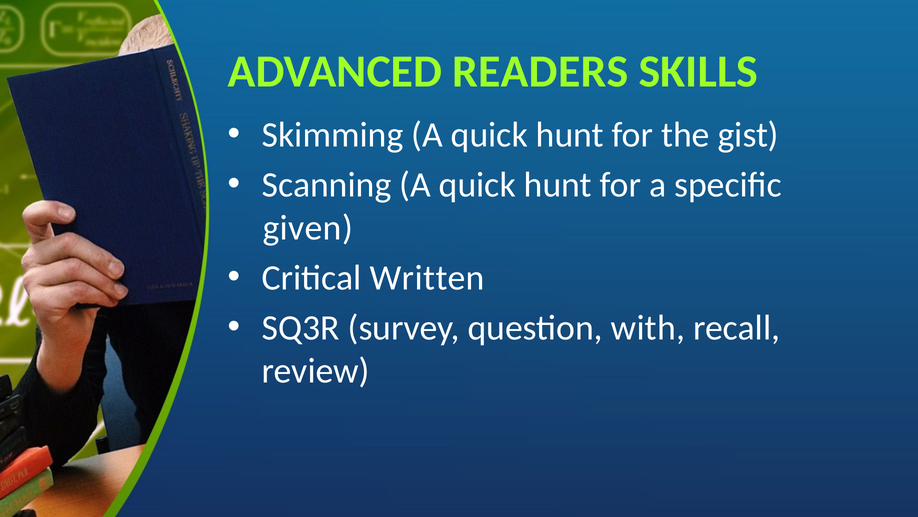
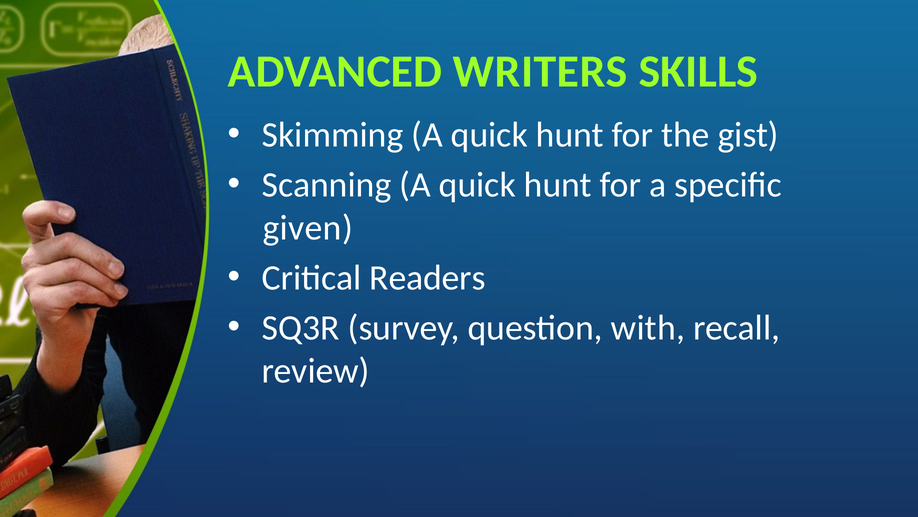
READERS: READERS -> WRITERS
Written: Written -> Readers
